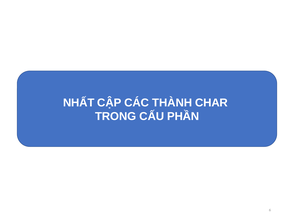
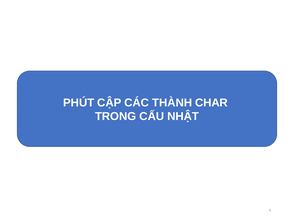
NHẤT: NHẤT -> PHÚT
PHẦN: PHẦN -> NHẬT
